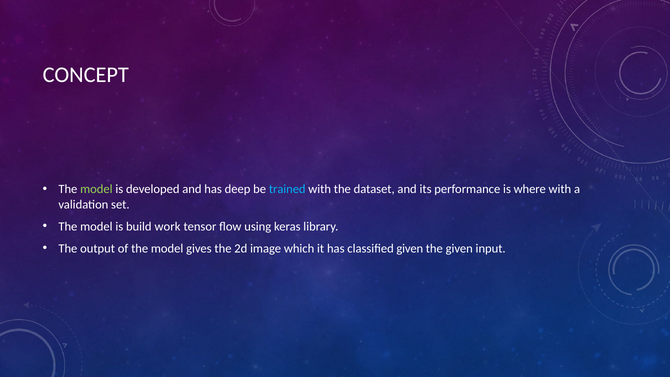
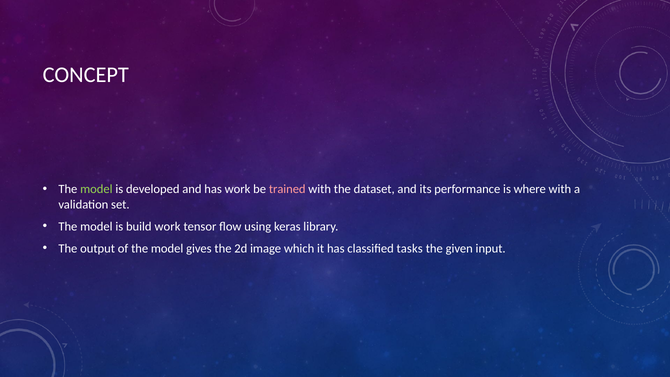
has deep: deep -> work
trained colour: light blue -> pink
classified given: given -> tasks
